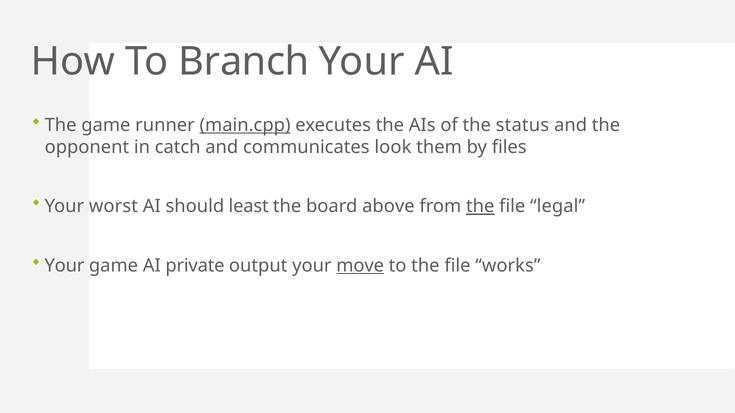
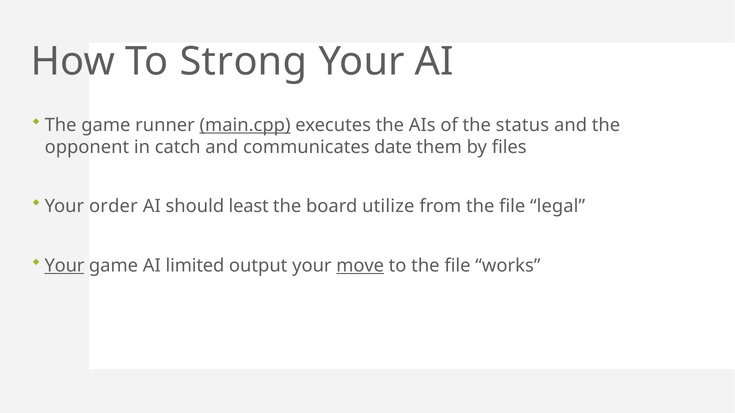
Branch: Branch -> Strong
look: look -> date
worst: worst -> order
above: above -> utilize
the at (480, 207) underline: present -> none
Your at (64, 266) underline: none -> present
private: private -> limited
